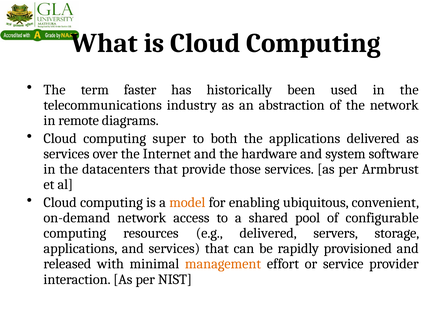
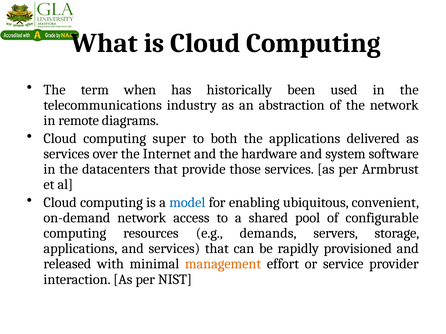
faster: faster -> when
model colour: orange -> blue
e.g delivered: delivered -> demands
